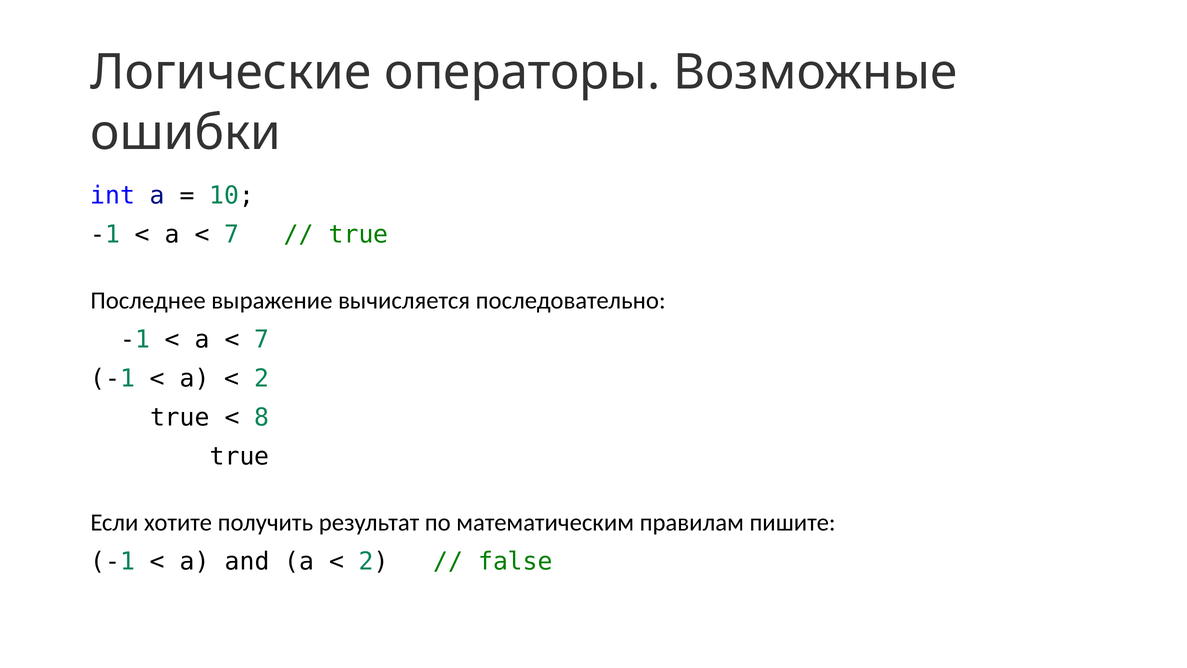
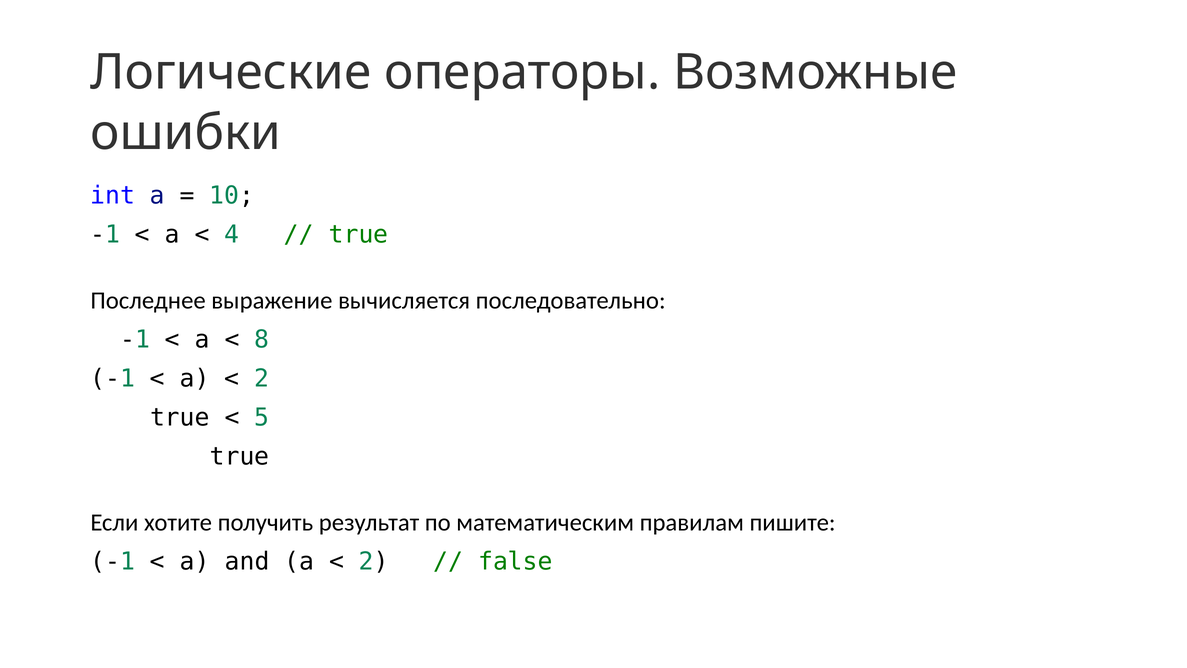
7 at (232, 234): 7 -> 4
7 at (262, 339): 7 -> 8
8: 8 -> 5
